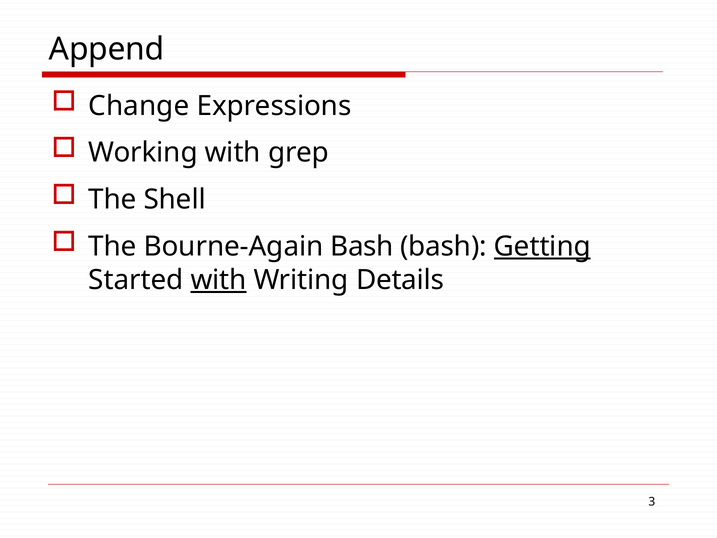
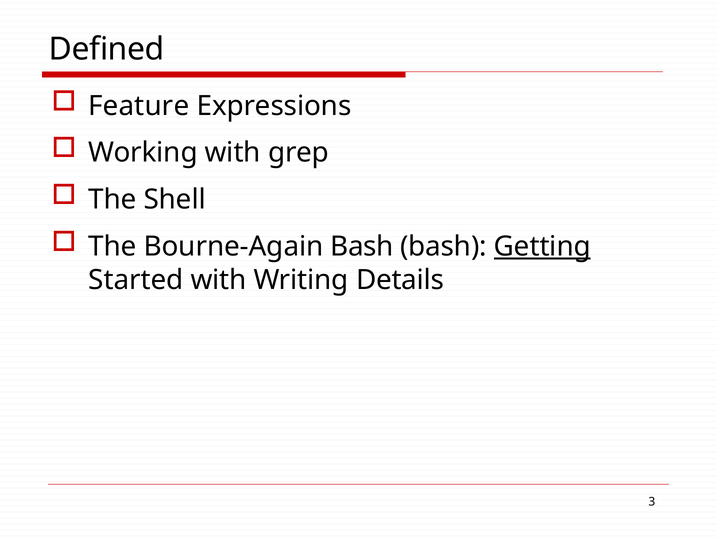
Append: Append -> Defined
Change: Change -> Feature
with at (219, 280) underline: present -> none
